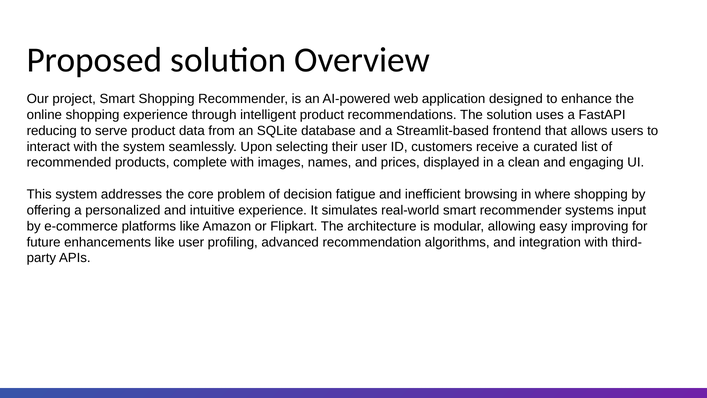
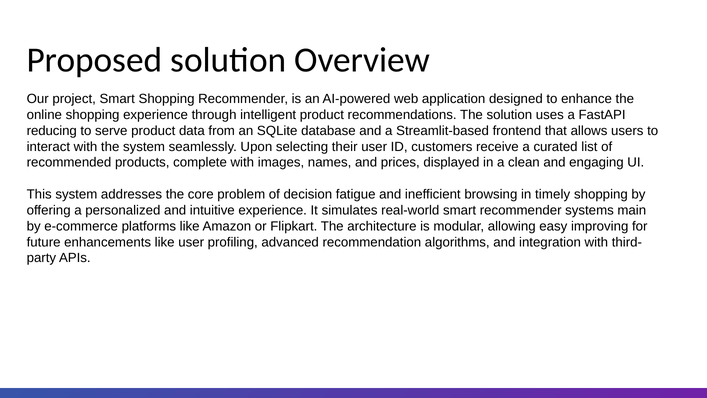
where: where -> timely
input: input -> main
